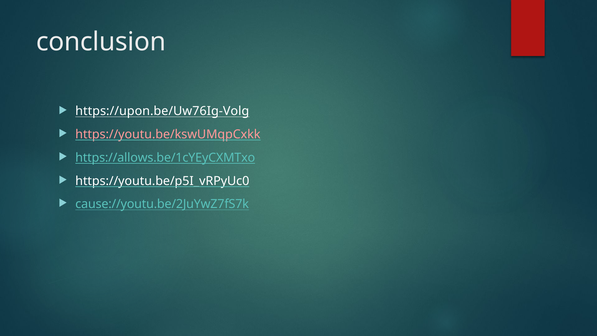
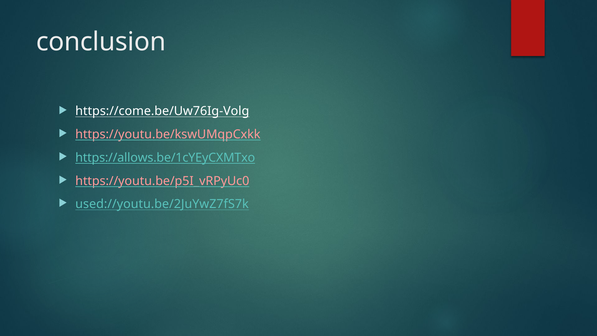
https://upon.be/Uw76Ig-Volg: https://upon.be/Uw76Ig-Volg -> https://come.be/Uw76Ig-Volg
https://youtu.be/p5I_vRPyUc0 colour: white -> pink
cause://youtu.be/2JuYwZ7fS7k: cause://youtu.be/2JuYwZ7fS7k -> used://youtu.be/2JuYwZ7fS7k
